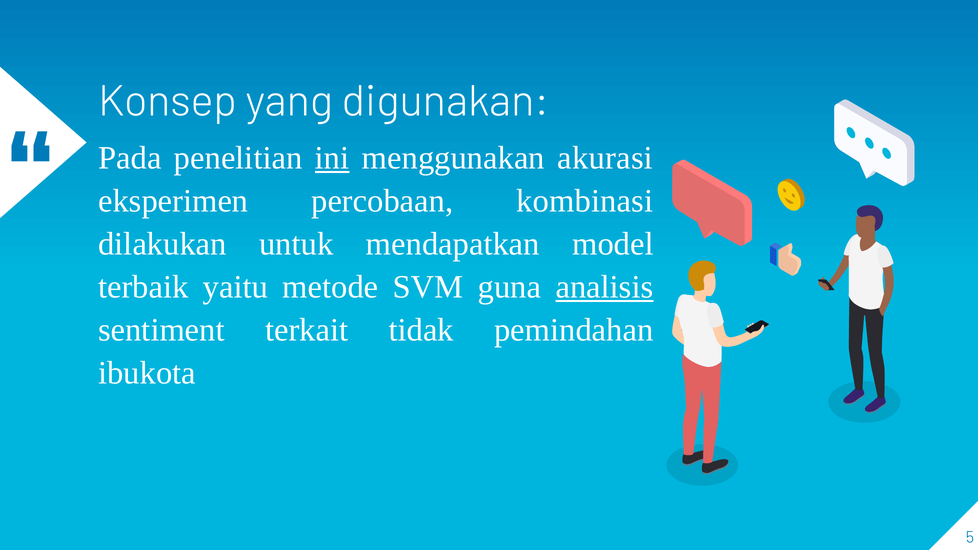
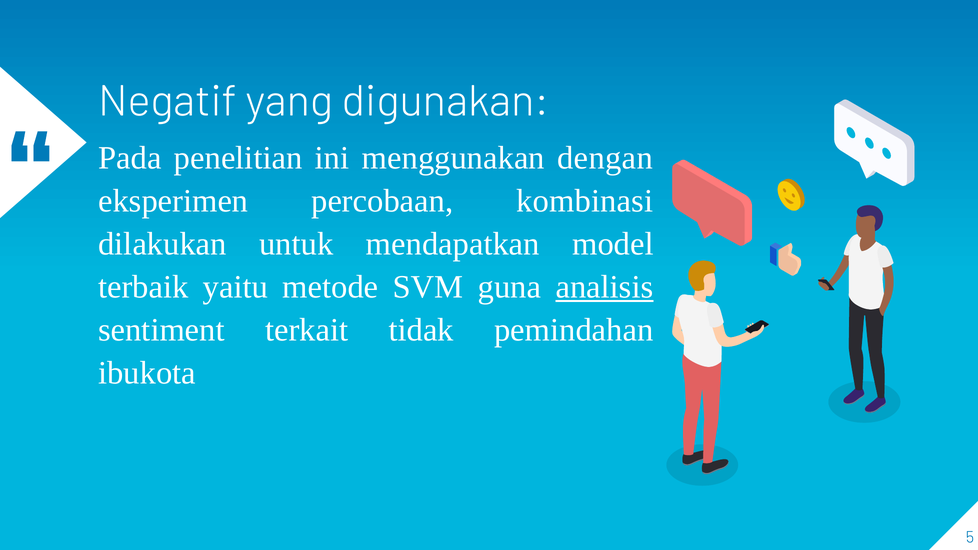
Konsep: Konsep -> Negatif
ini underline: present -> none
akurasi: akurasi -> dengan
